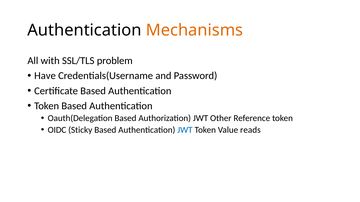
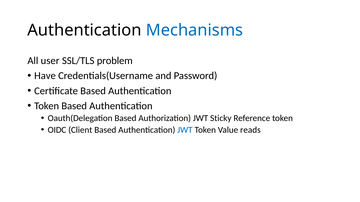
Mechanisms colour: orange -> blue
with: with -> user
Other: Other -> Sticky
Sticky: Sticky -> Client
